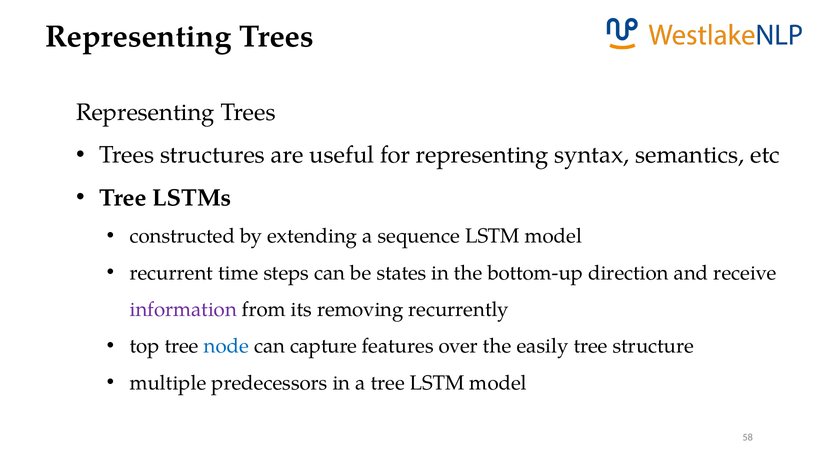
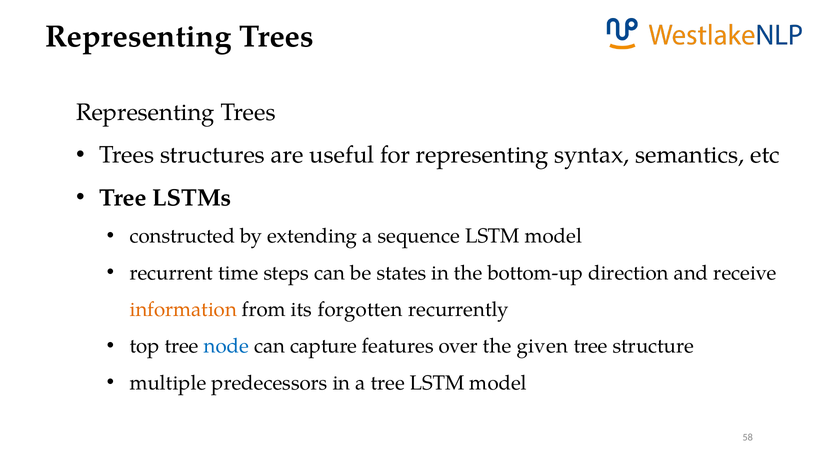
information colour: purple -> orange
removing: removing -> forgotten
easily: easily -> given
